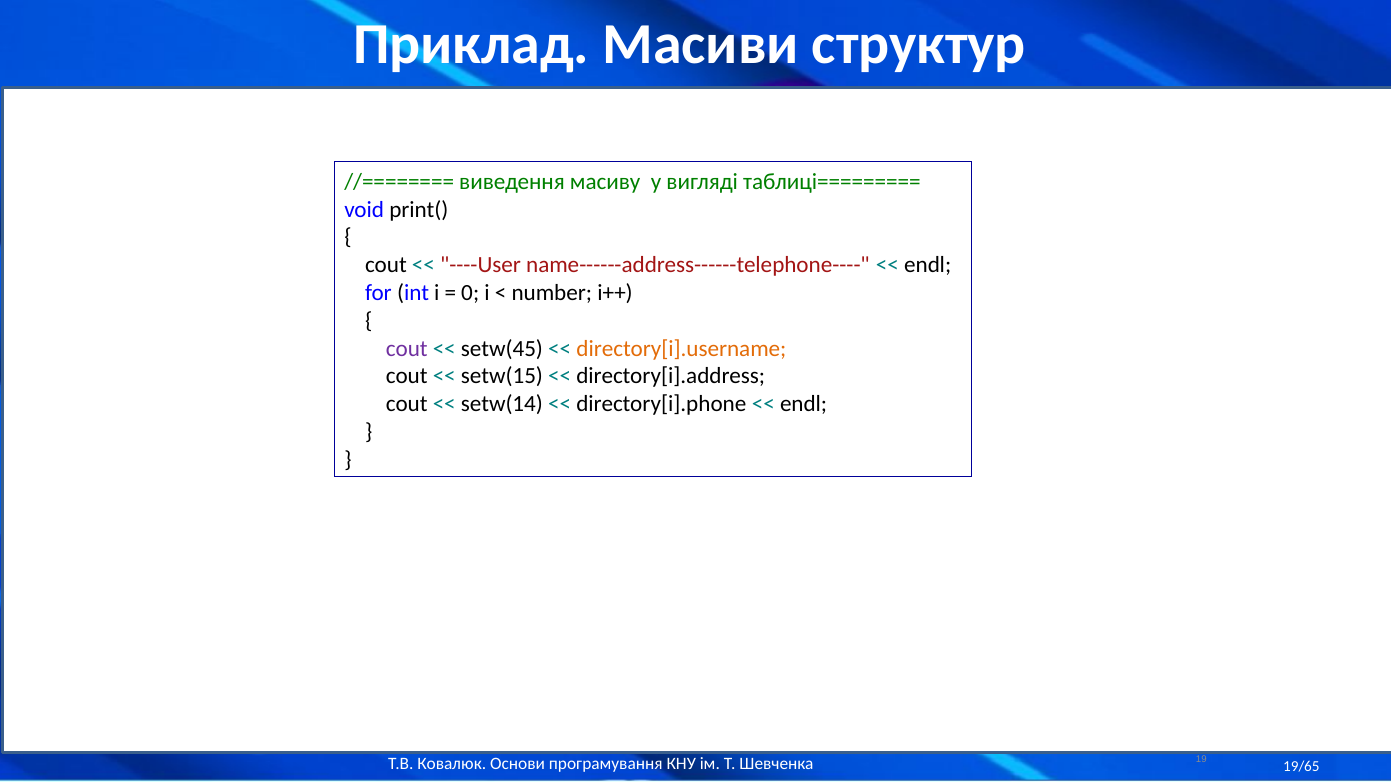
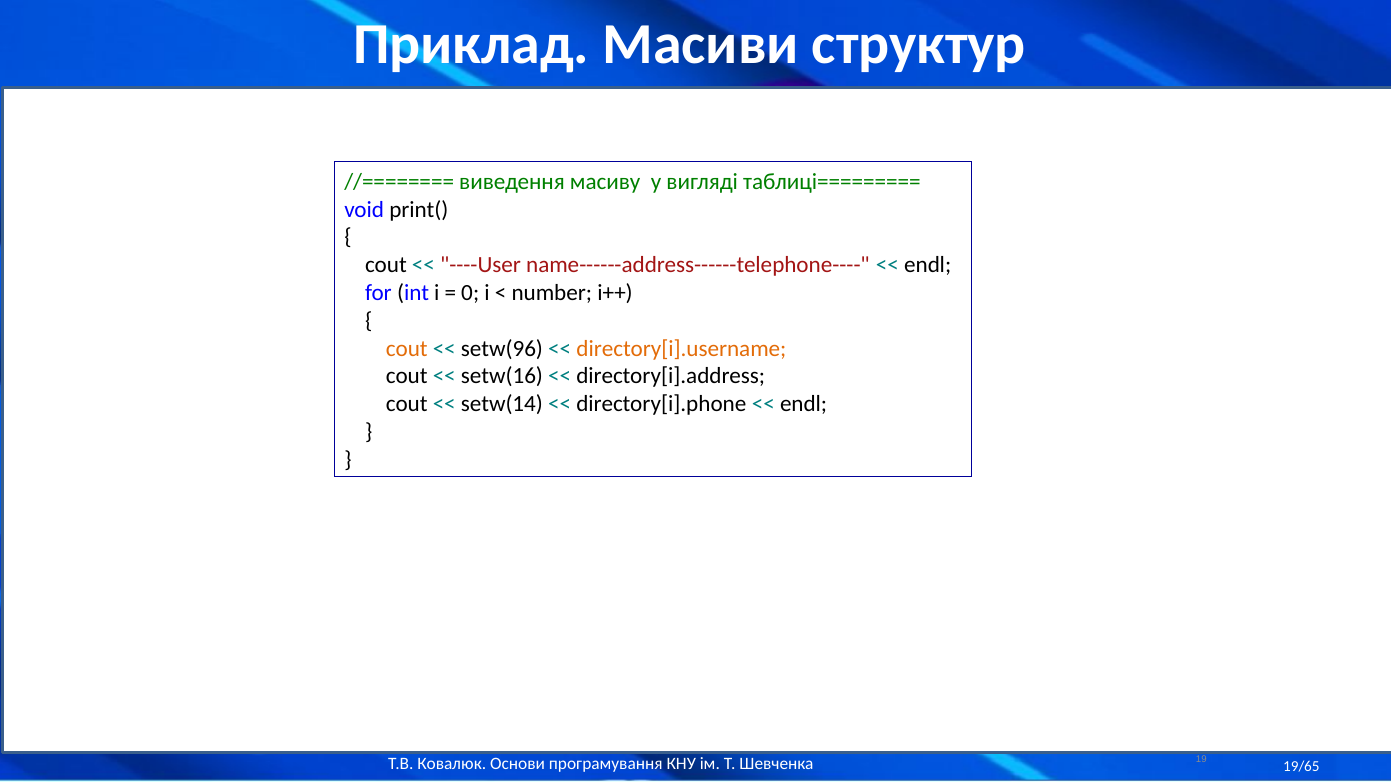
cout at (407, 349) colour: purple -> orange
setw(45: setw(45 -> setw(96
setw(15: setw(15 -> setw(16
